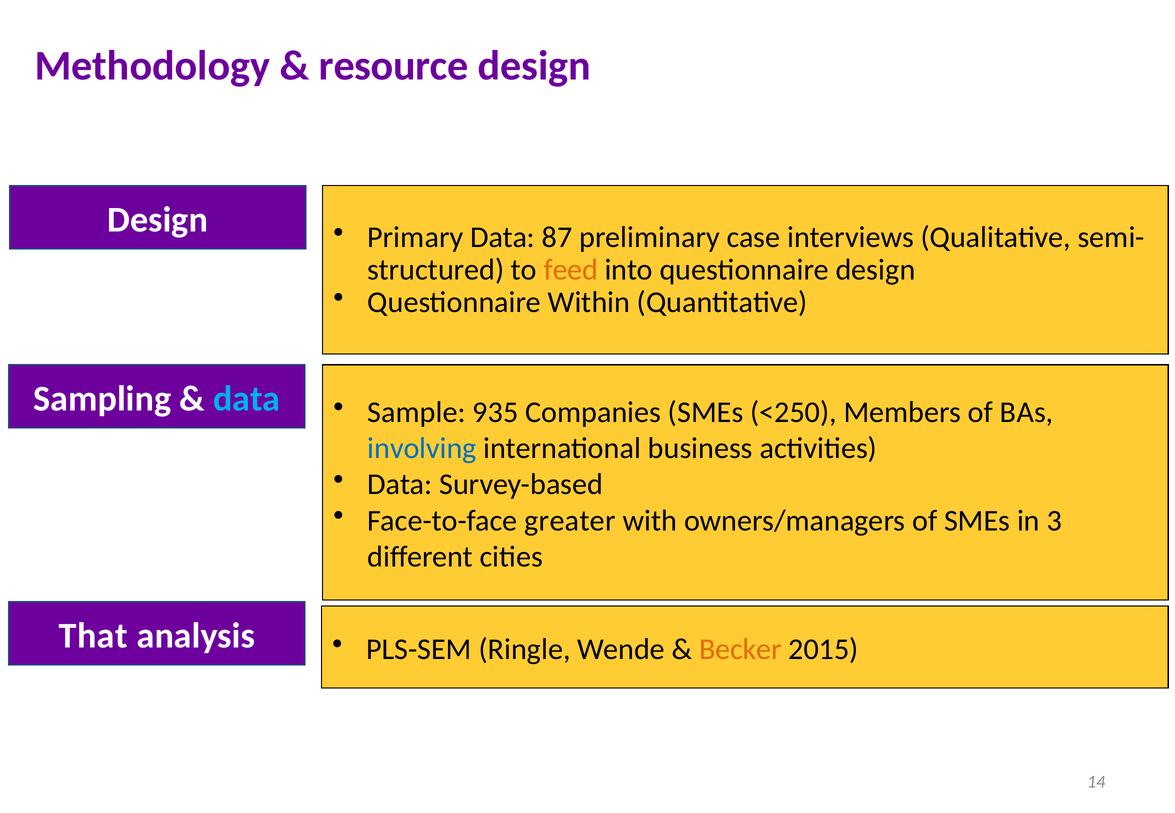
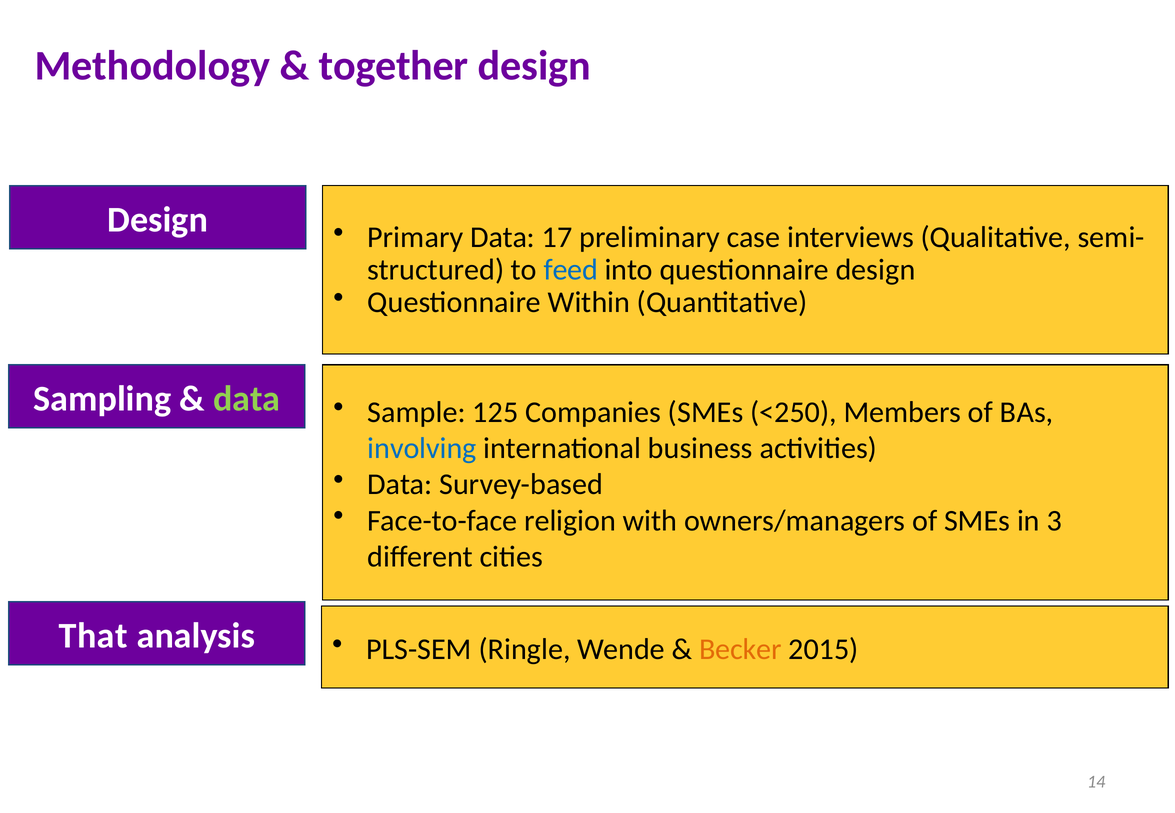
resource: resource -> together
87: 87 -> 17
feed colour: orange -> blue
data at (247, 399) colour: light blue -> light green
935: 935 -> 125
greater: greater -> religion
